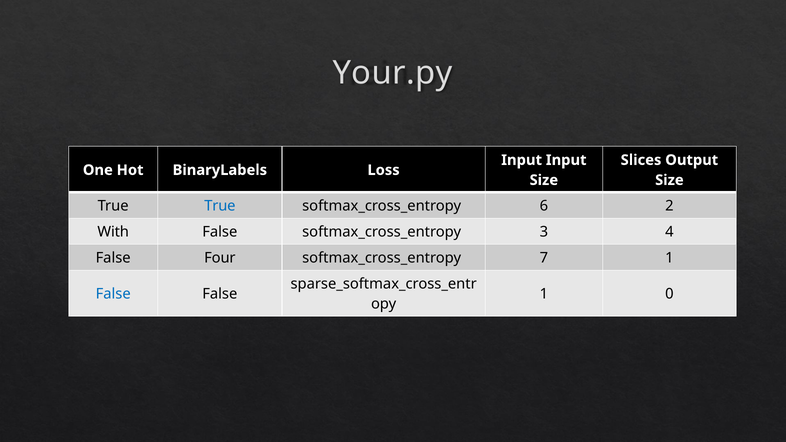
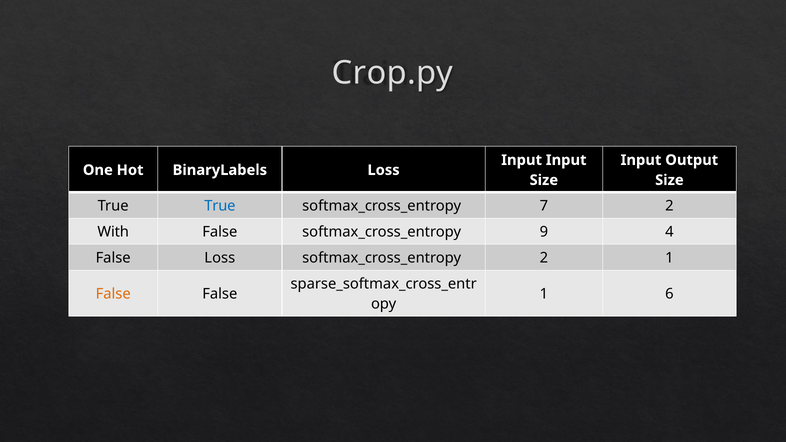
Your.py: Your.py -> Crop.py
Slices at (641, 160): Slices -> Input
6: 6 -> 7
3: 3 -> 9
False Four: Four -> Loss
7 at (544, 258): 7 -> 2
False at (113, 294) colour: blue -> orange
0: 0 -> 6
